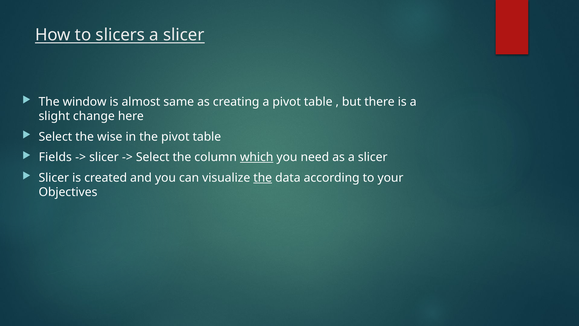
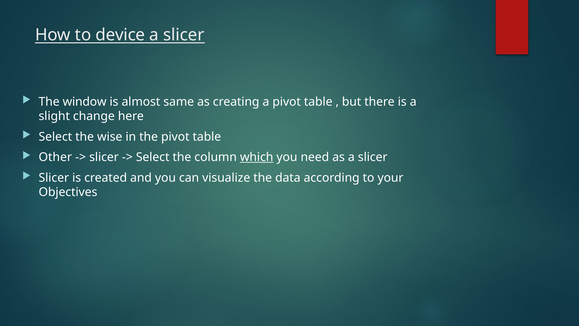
slicers: slicers -> device
Fields: Fields -> Other
the at (263, 178) underline: present -> none
